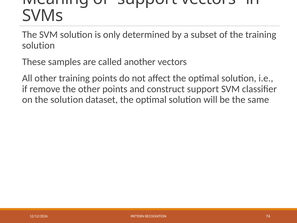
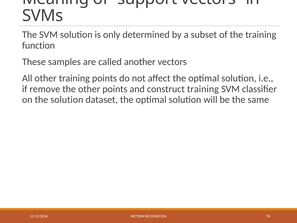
solution at (38, 45): solution -> function
construct support: support -> training
